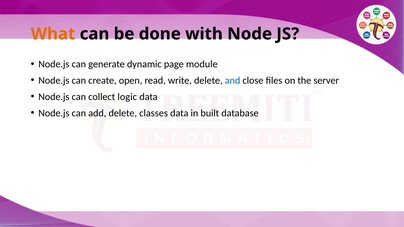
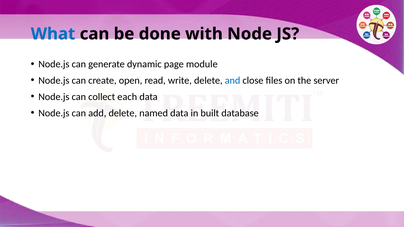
What colour: orange -> blue
logic: logic -> each
classes: classes -> named
